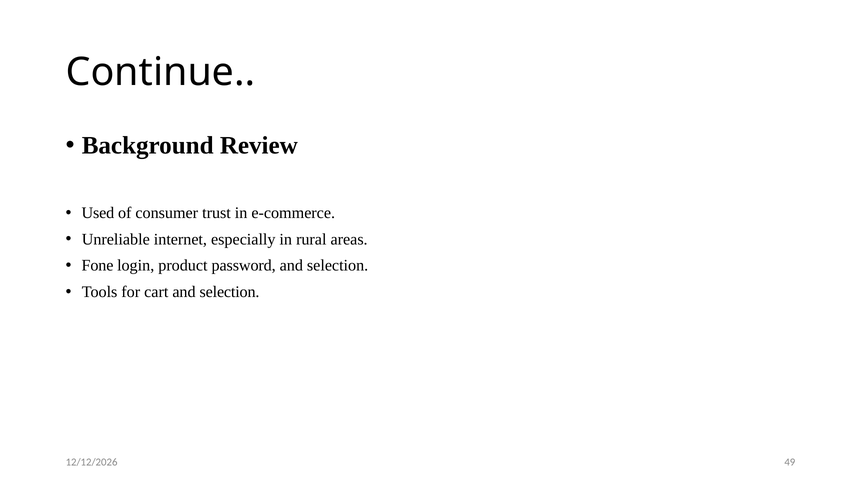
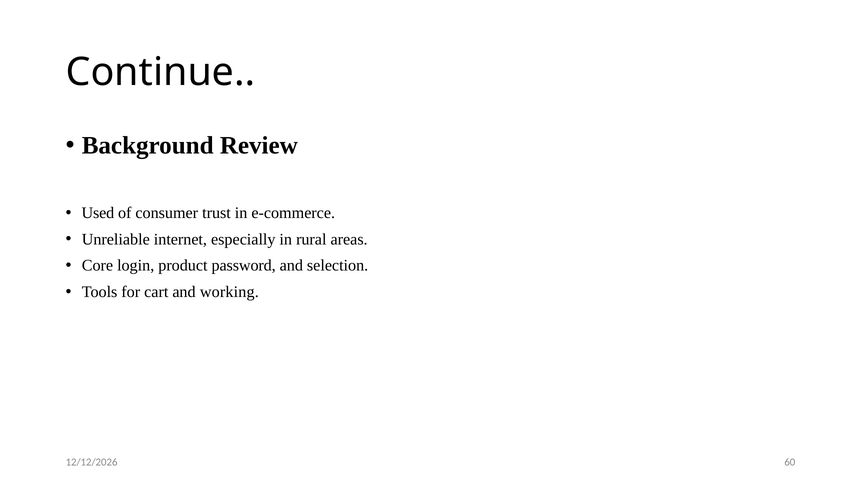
Fone: Fone -> Core
cart and selection: selection -> working
49: 49 -> 60
